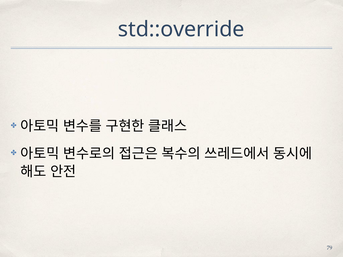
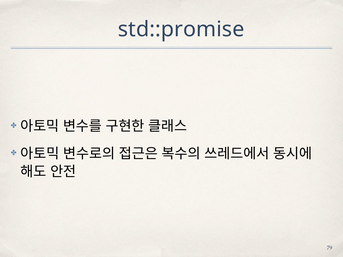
std::override: std::override -> std::promise
